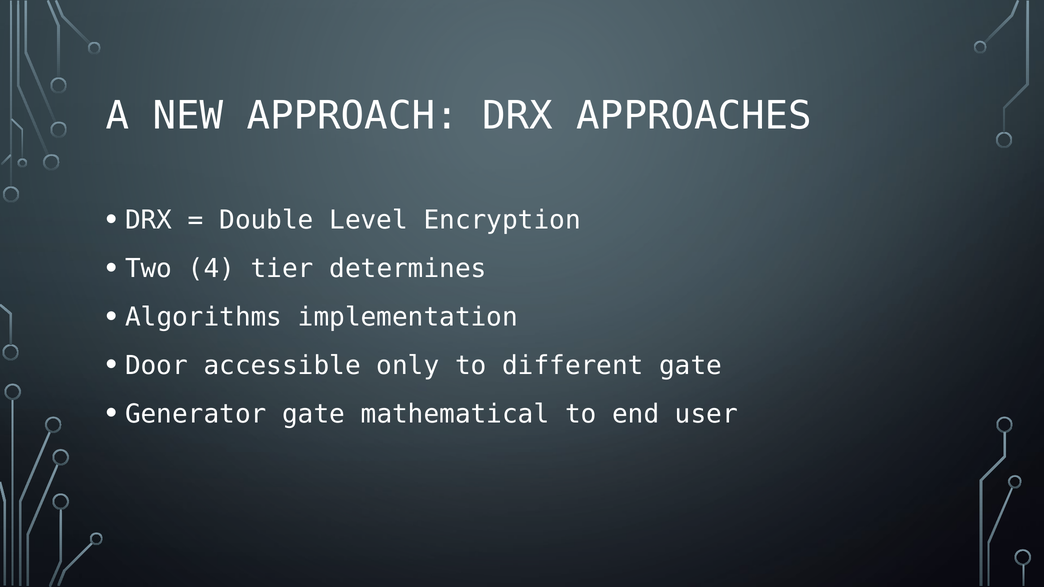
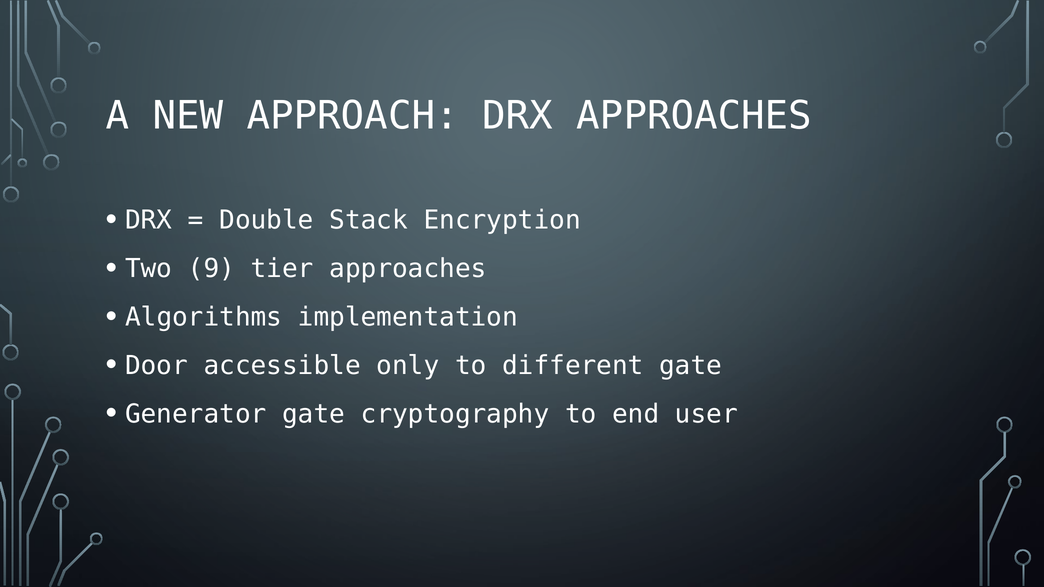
Level: Level -> Stack
4: 4 -> 9
tier determines: determines -> approaches
mathematical: mathematical -> cryptography
